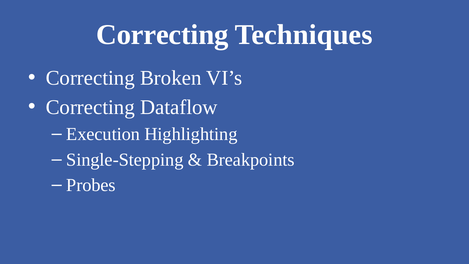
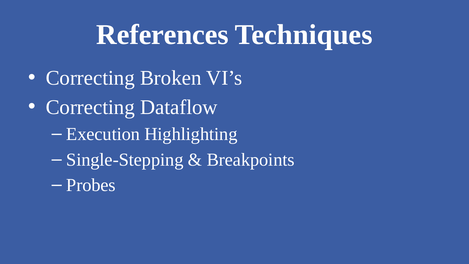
Correcting at (162, 35): Correcting -> References
